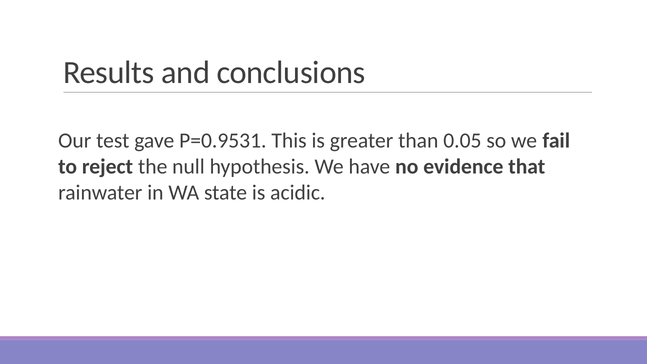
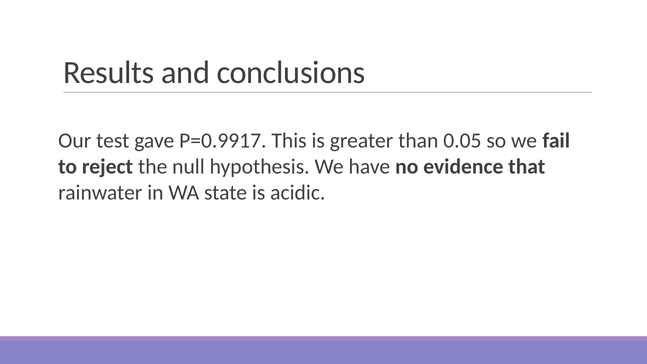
P=0.9531: P=0.9531 -> P=0.9917
